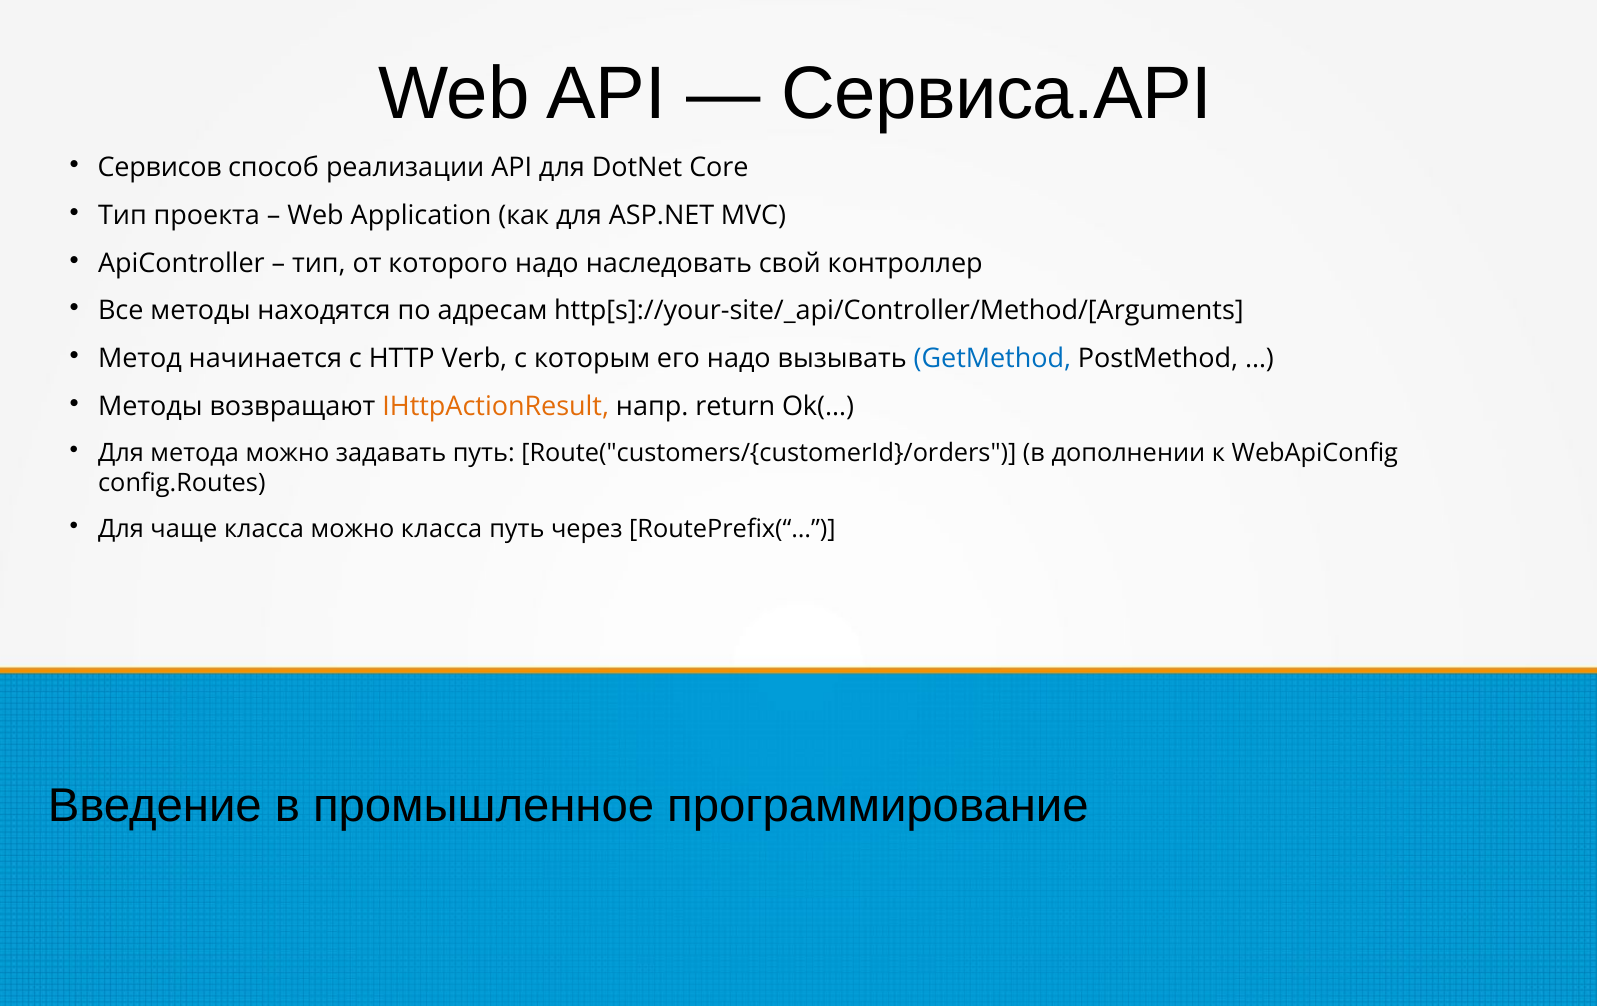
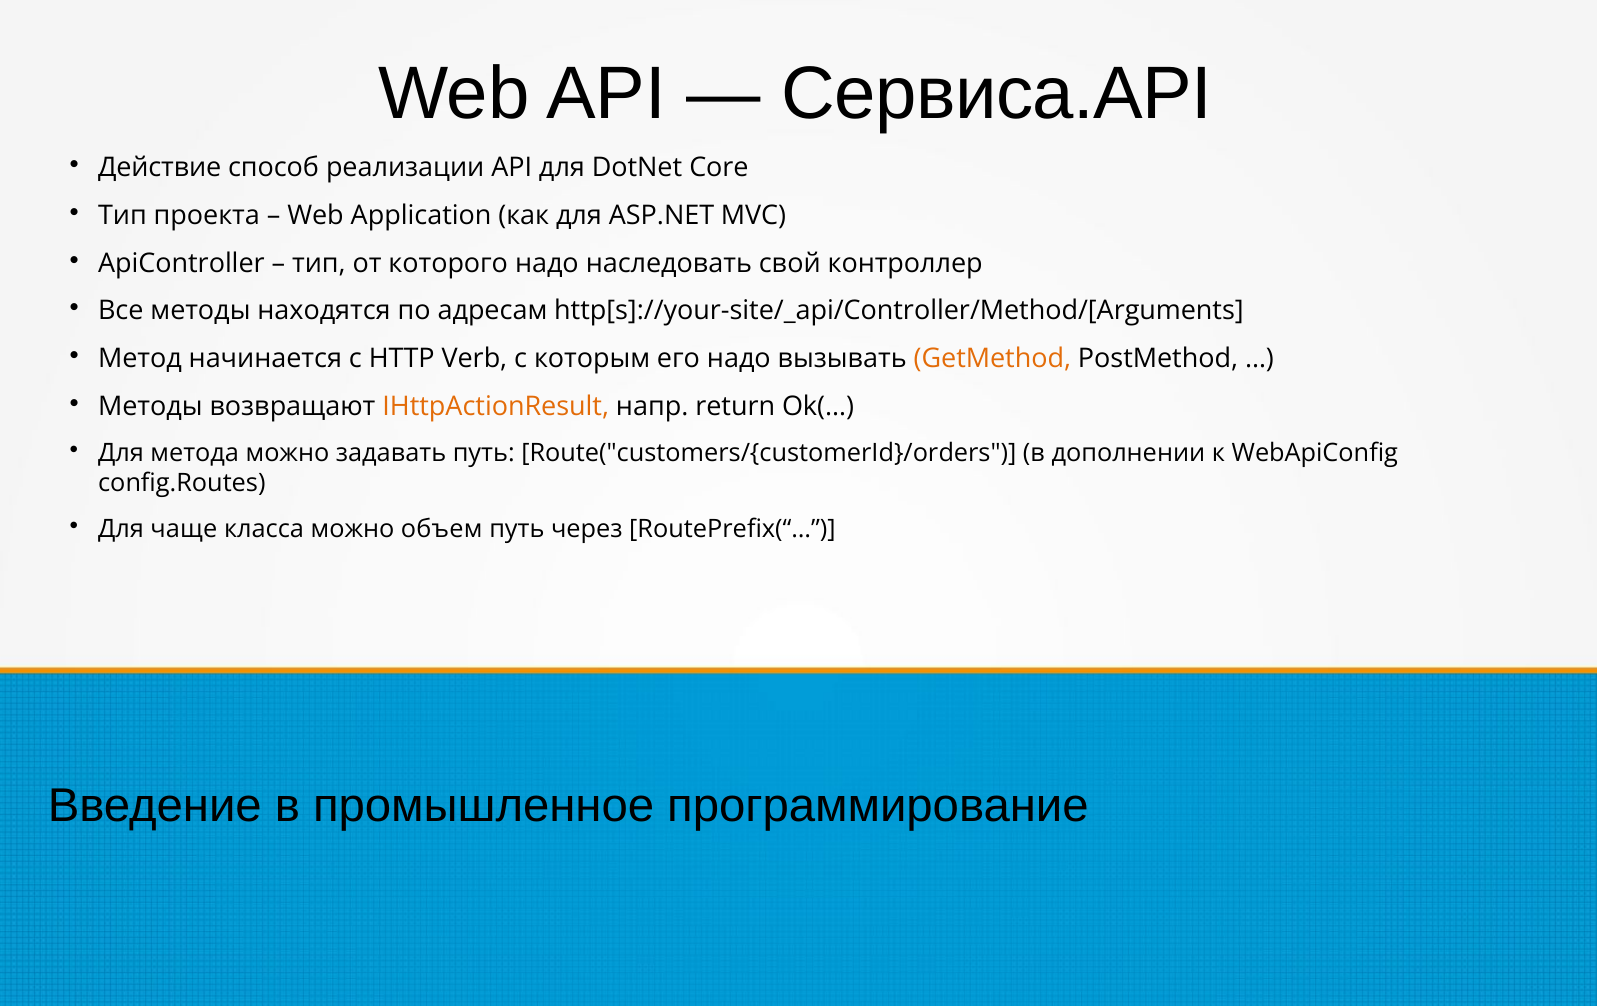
Сервисов: Сервисов -> Действие
GetMethod colour: blue -> orange
можно класса: класса -> объем
